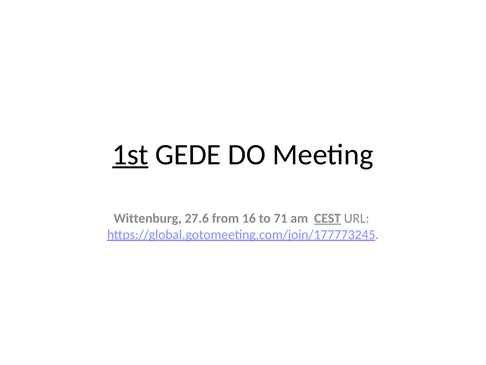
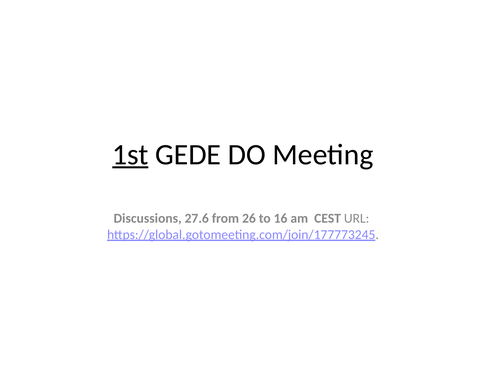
Wittenburg: Wittenburg -> Discussions
16: 16 -> 26
71: 71 -> 16
CEST underline: present -> none
